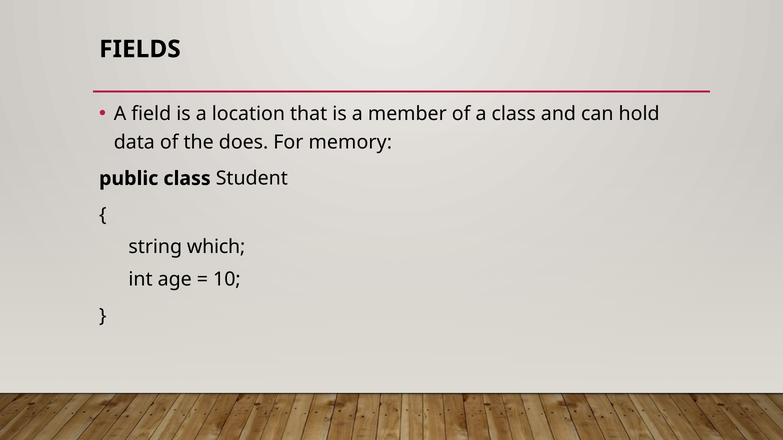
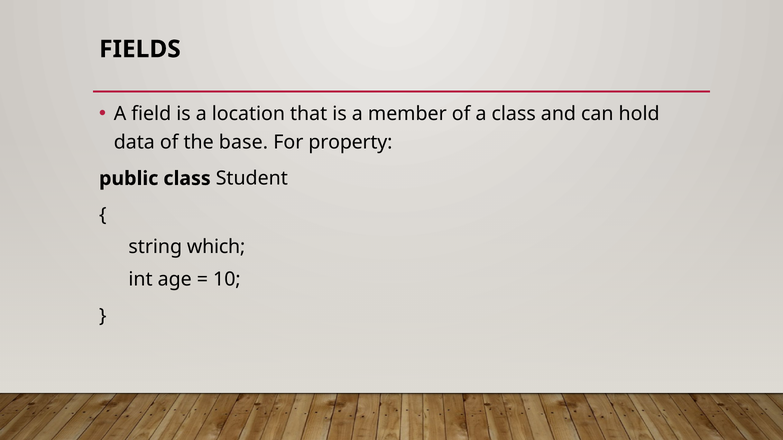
does: does -> base
memory: memory -> property
